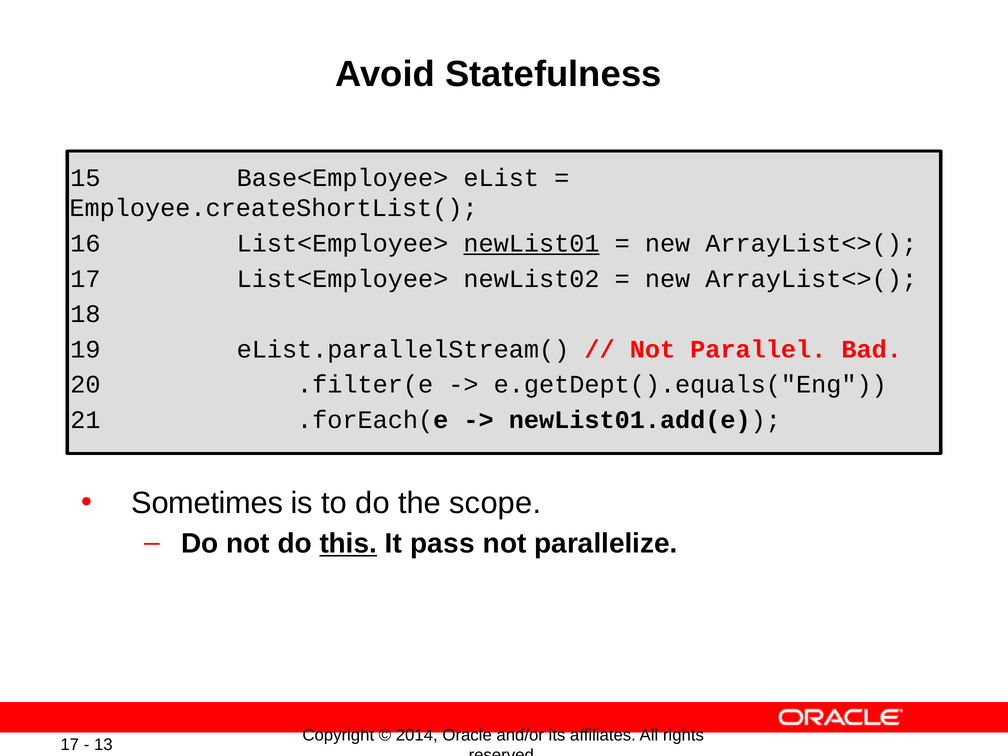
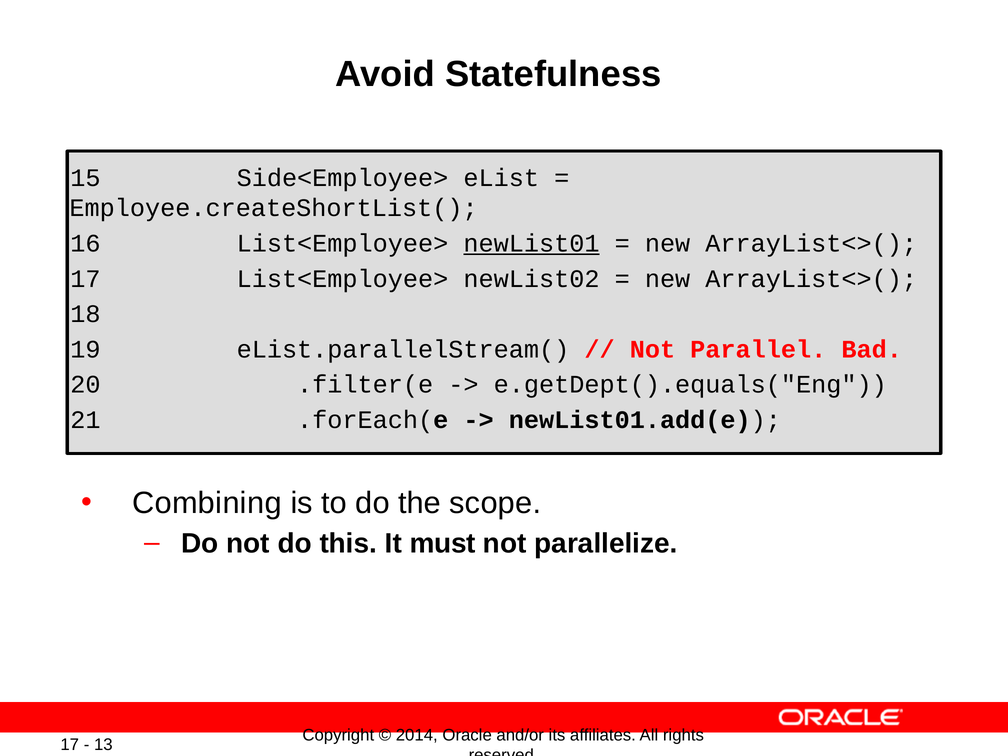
Base<Employee>: Base<Employee> -> Side<Employee>
Sometimes: Sometimes -> Combining
this underline: present -> none
pass: pass -> must
